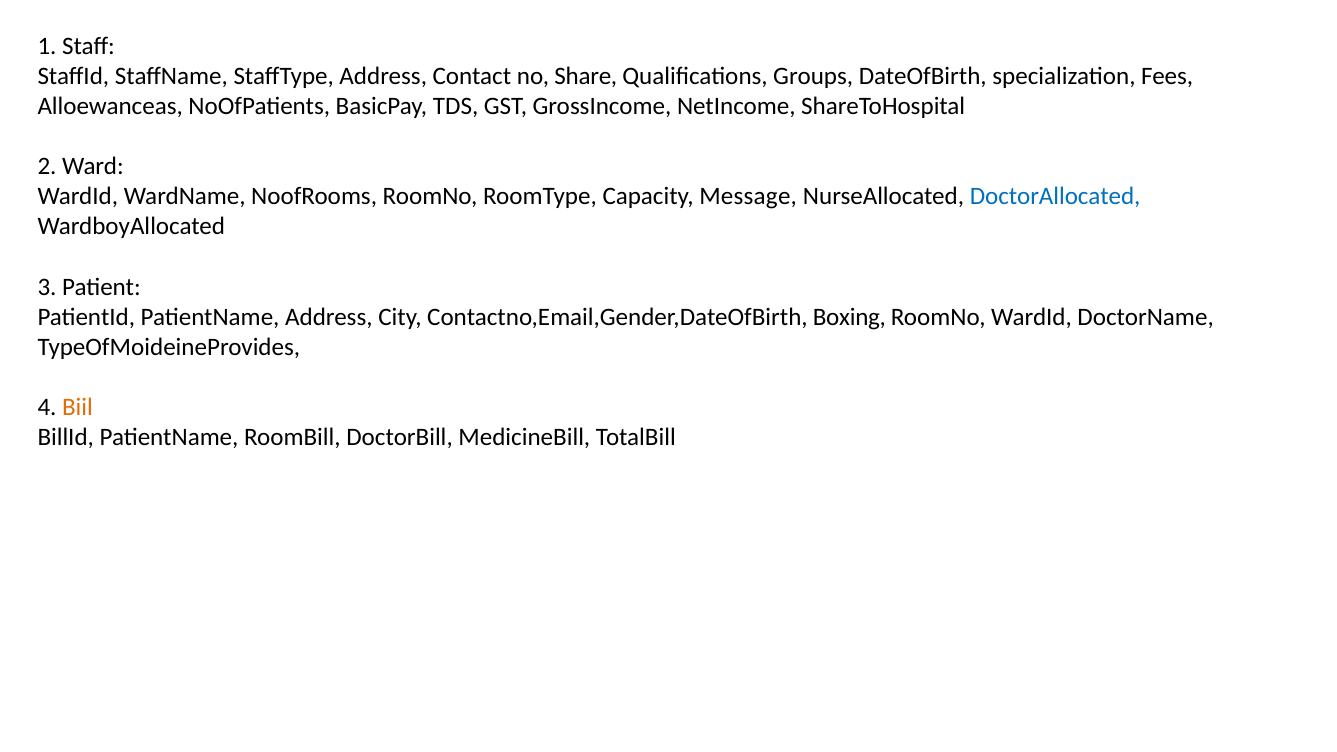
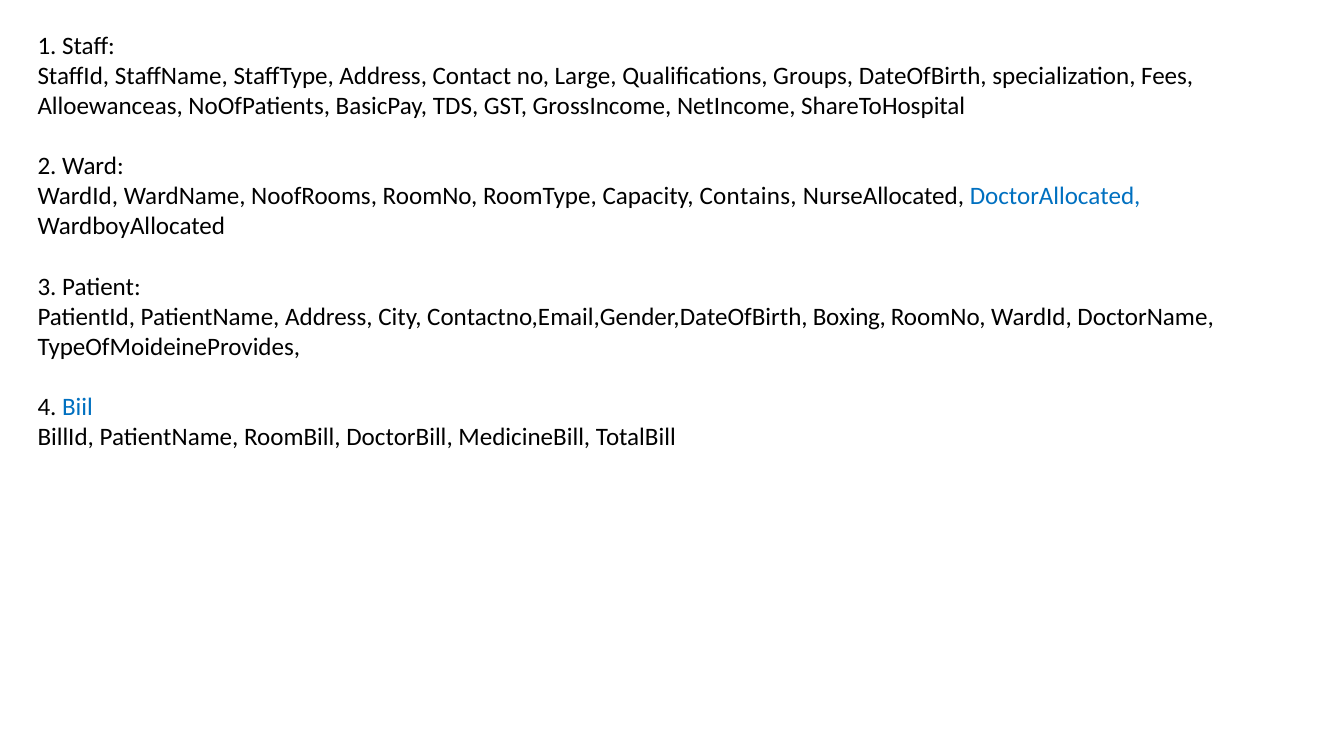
Share: Share -> Large
Message: Message -> Contains
Biil colour: orange -> blue
